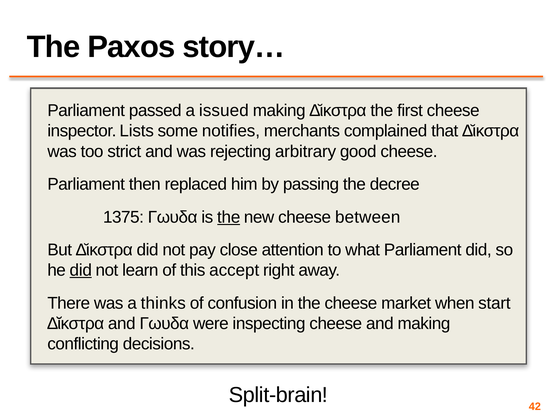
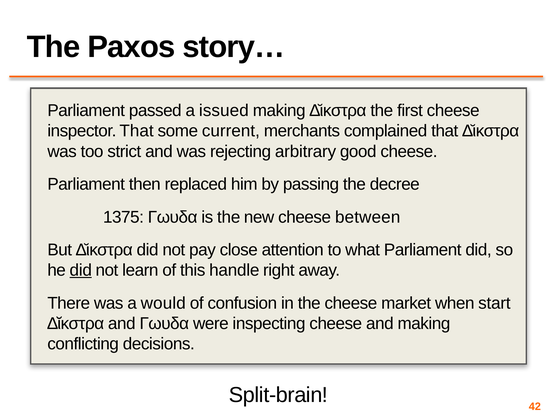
inspector Lists: Lists -> That
notifies: notifies -> current
the at (229, 217) underline: present -> none
accept: accept -> handle
thinks: thinks -> would
